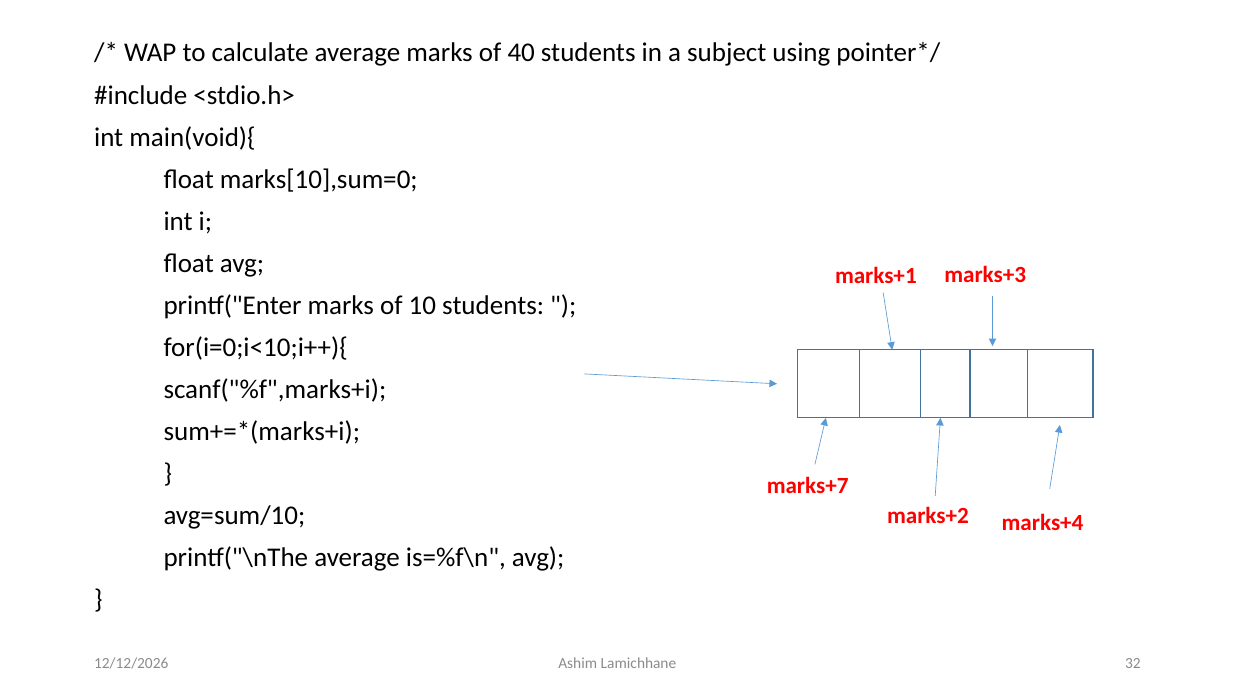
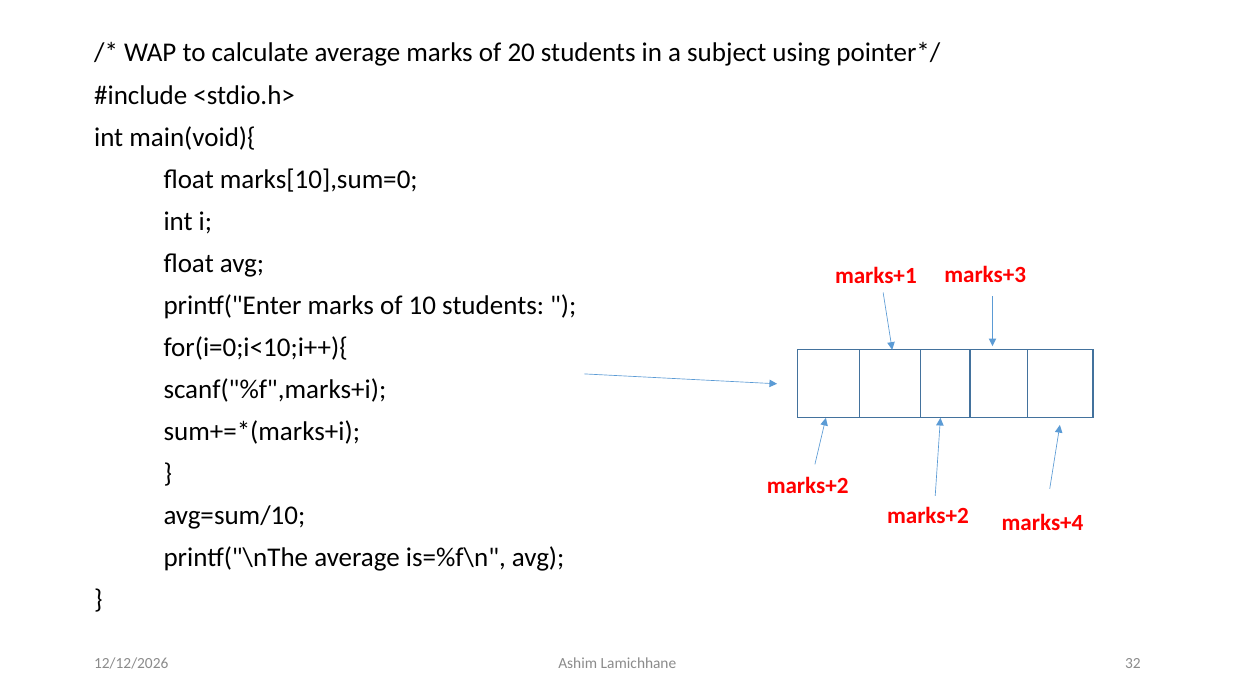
40: 40 -> 20
marks+7 at (808, 486): marks+7 -> marks+2
